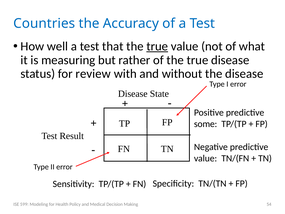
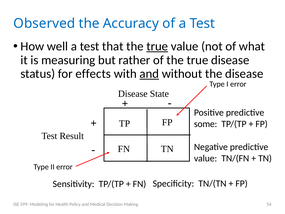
Countries: Countries -> Observed
review: review -> effects
and at (149, 74) underline: none -> present
